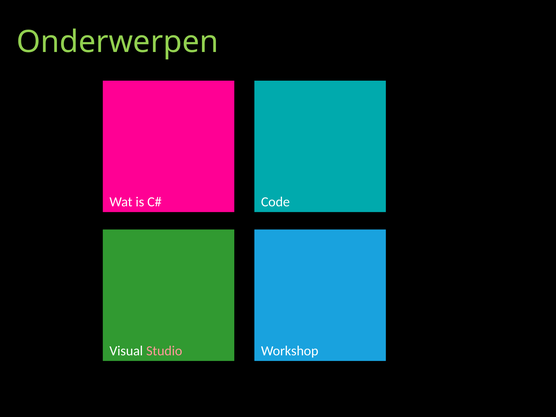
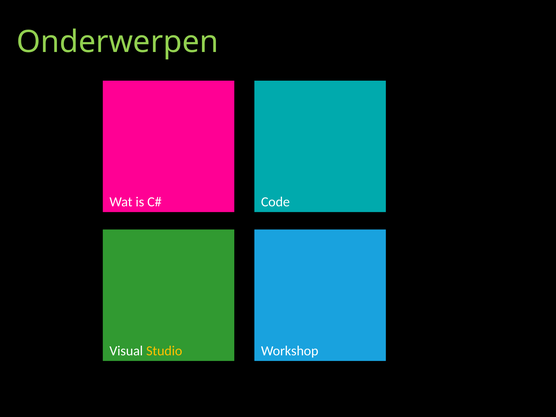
Studio colour: pink -> yellow
